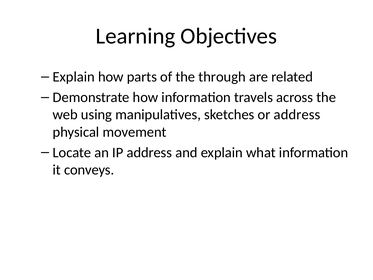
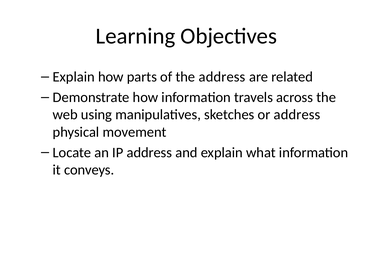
the through: through -> address
